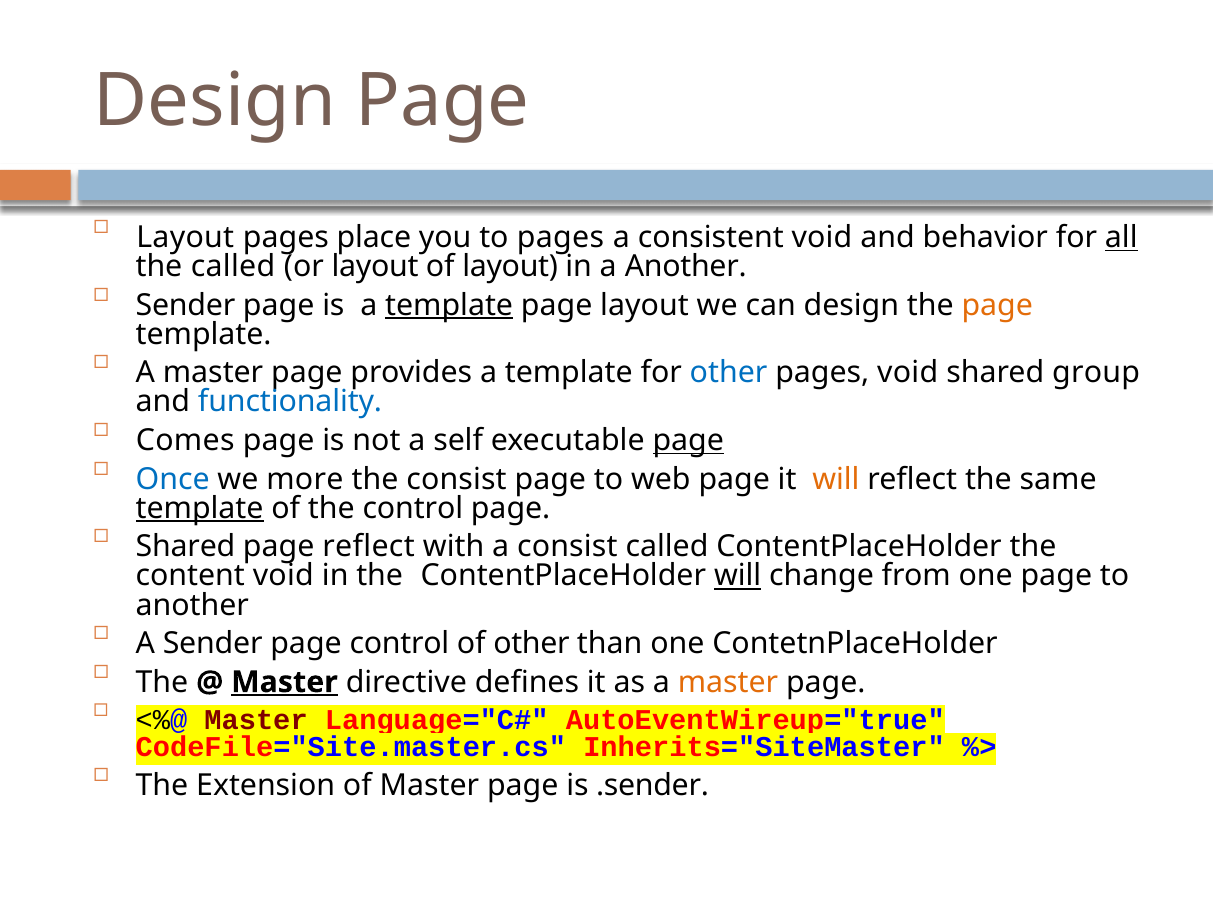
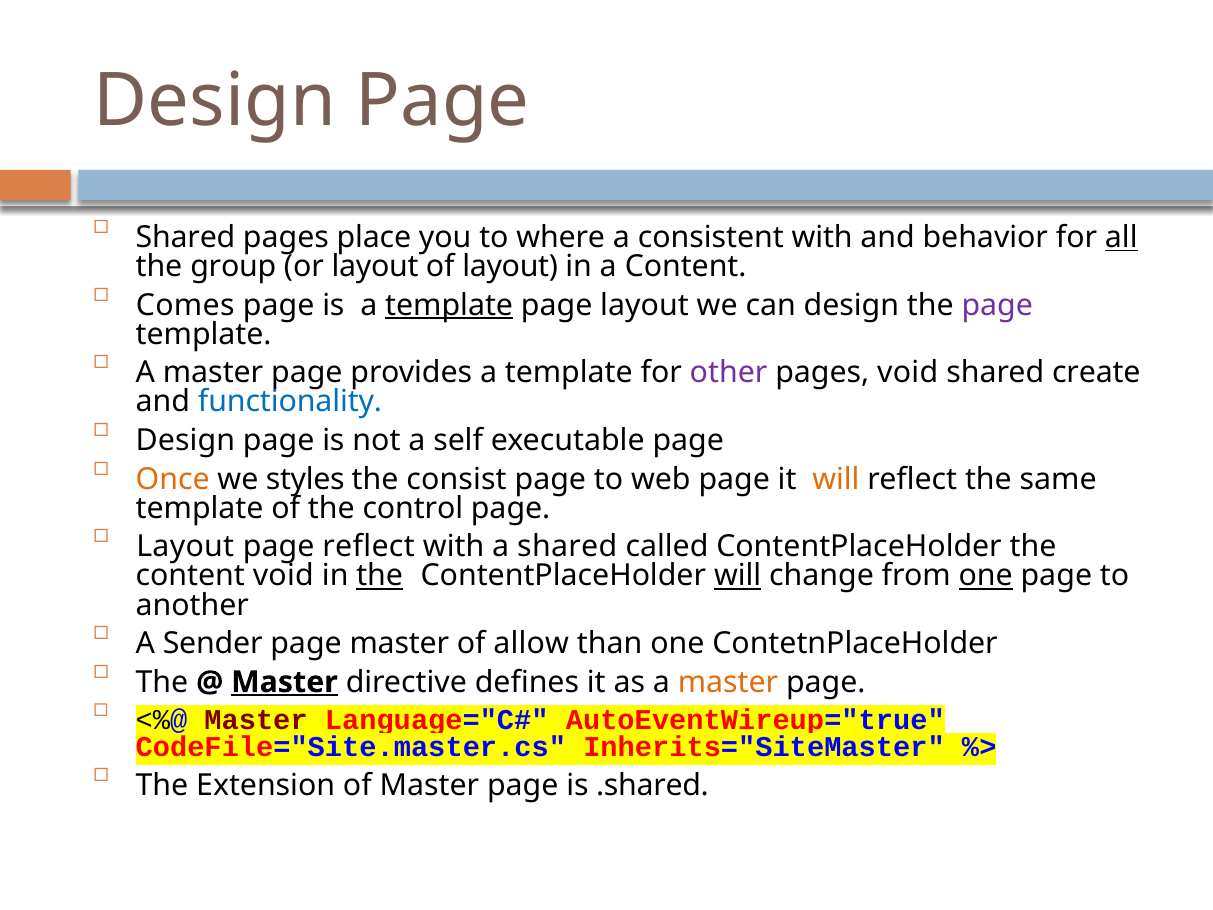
Layout at (185, 237): Layout -> Shared
to pages: pages -> where
consistent void: void -> with
the called: called -> group
a Another: Another -> Content
Sender at (185, 305): Sender -> Comes
page at (997, 305) colour: orange -> purple
other at (729, 373) colour: blue -> purple
group: group -> create
Comes at (185, 440): Comes -> Design
page at (688, 440) underline: present -> none
Once colour: blue -> orange
more: more -> styles
template at (200, 508) underline: present -> none
Shared at (185, 547): Shared -> Layout
a consist: consist -> shared
the at (380, 576) underline: none -> present
one at (986, 576) underline: none -> present
page control: control -> master
of other: other -> allow
.sender: .sender -> .shared
